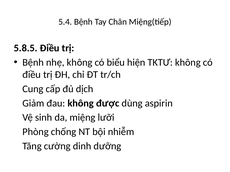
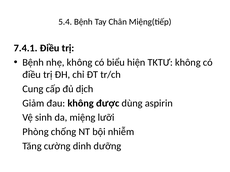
5.8.5: 5.8.5 -> 7.4.1
